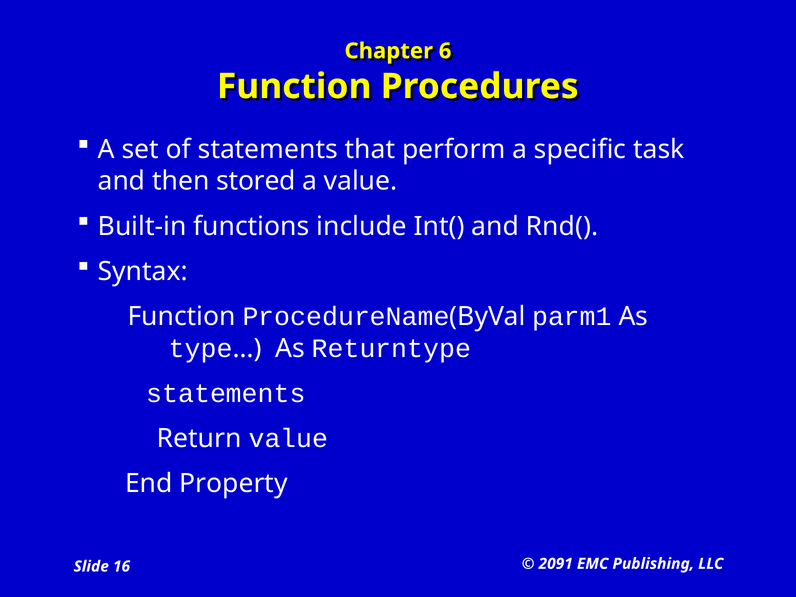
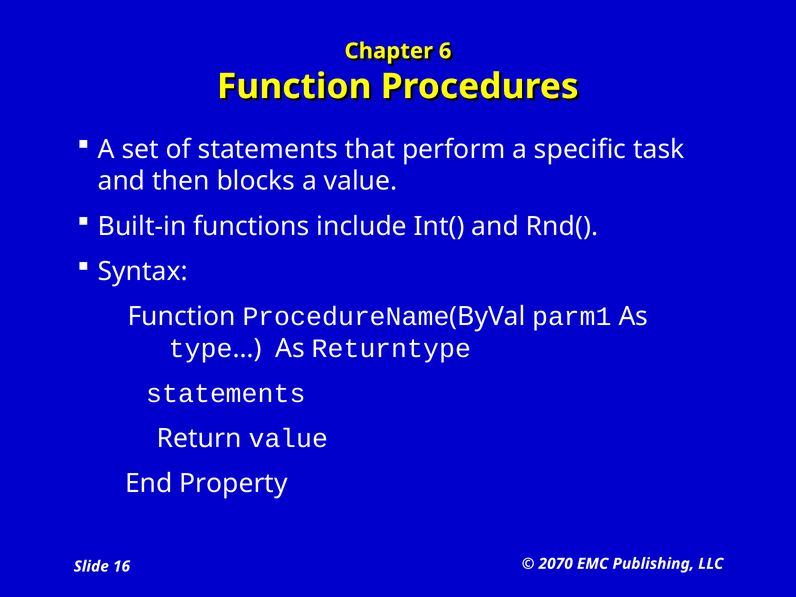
stored: stored -> blocks
2091: 2091 -> 2070
